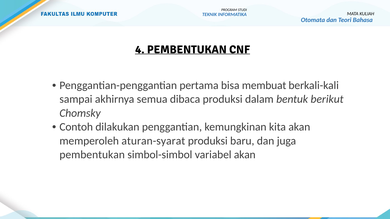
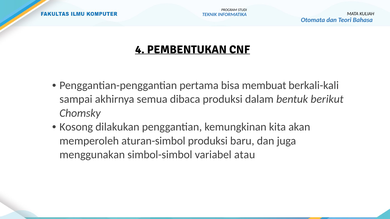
Contoh: Contoh -> Kosong
aturan-syarat: aturan-syarat -> aturan-simbol
pembentukan at (92, 155): pembentukan -> menggunakan
variabel akan: akan -> atau
